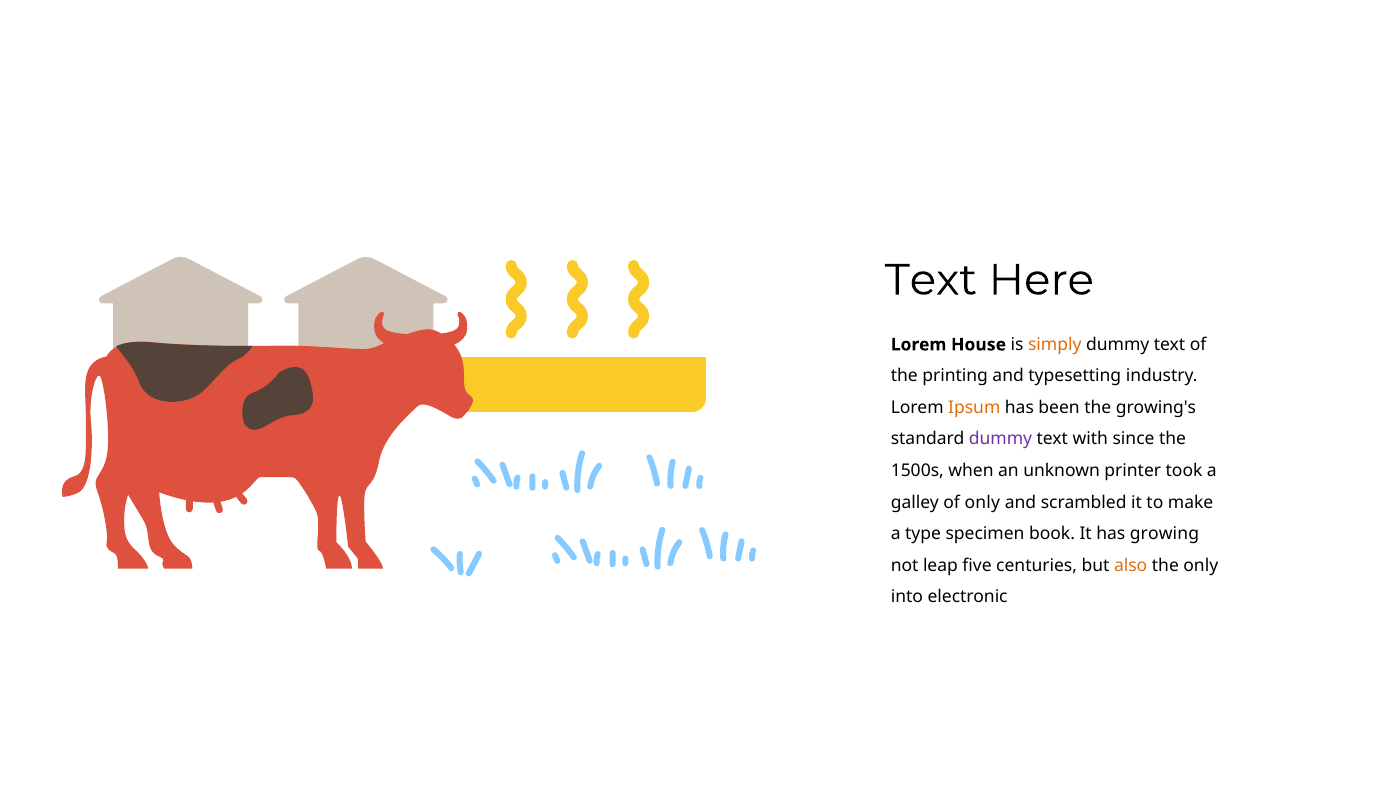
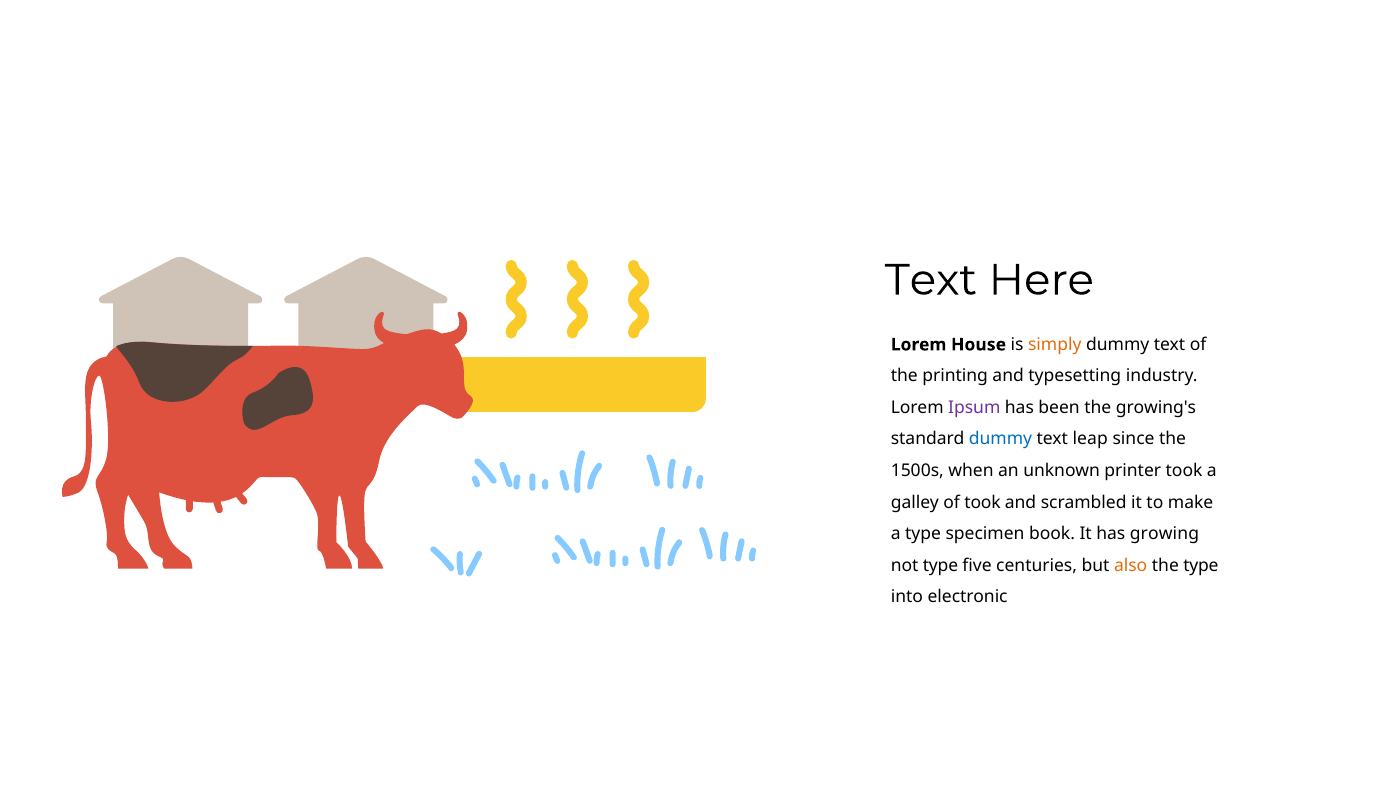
Ipsum colour: orange -> purple
dummy at (1000, 439) colour: purple -> blue
with: with -> leap
of only: only -> took
not leap: leap -> type
the only: only -> type
